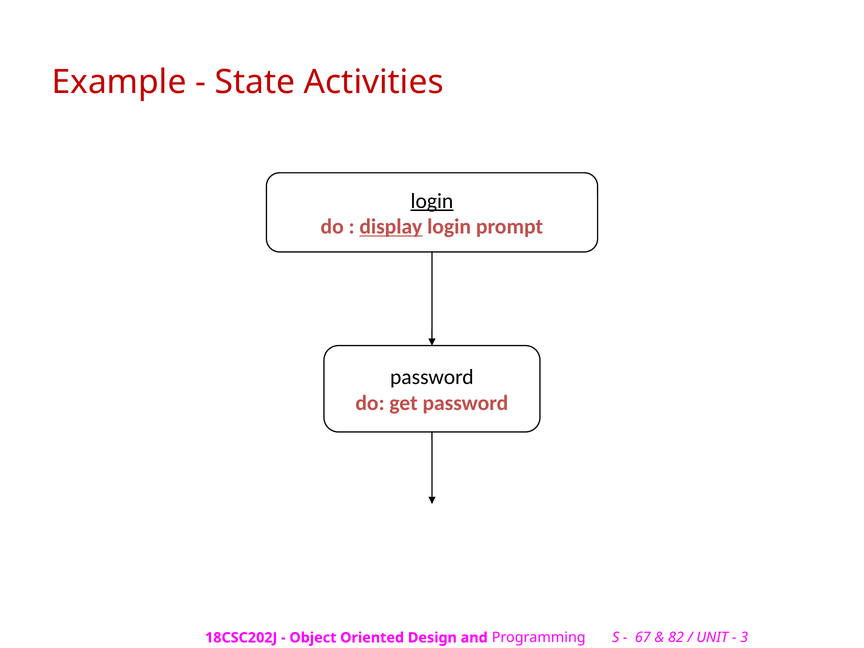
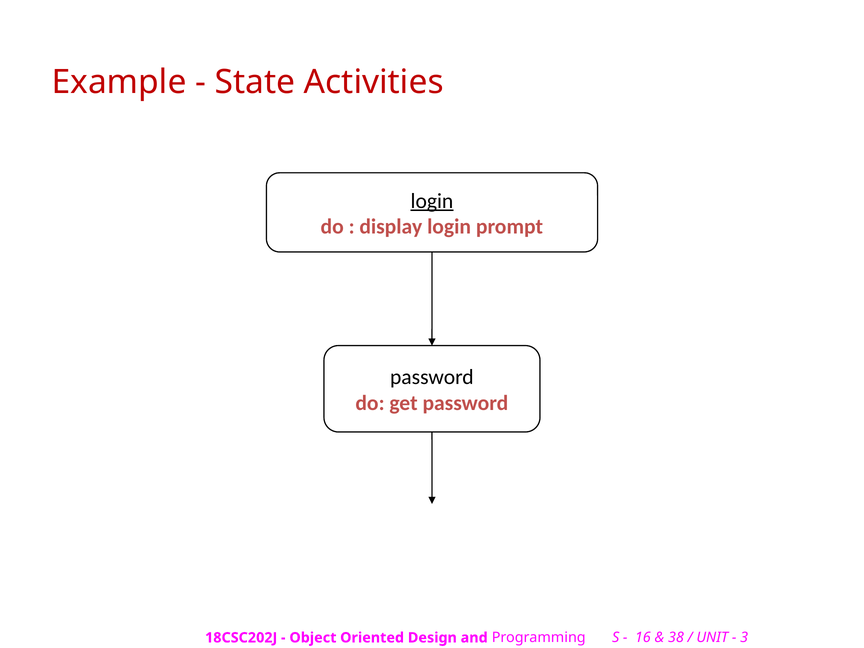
display underline: present -> none
67: 67 -> 16
82: 82 -> 38
